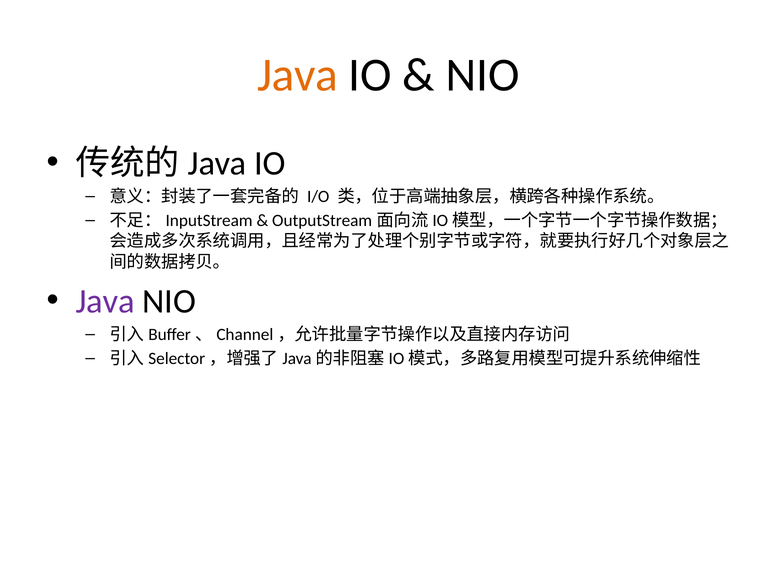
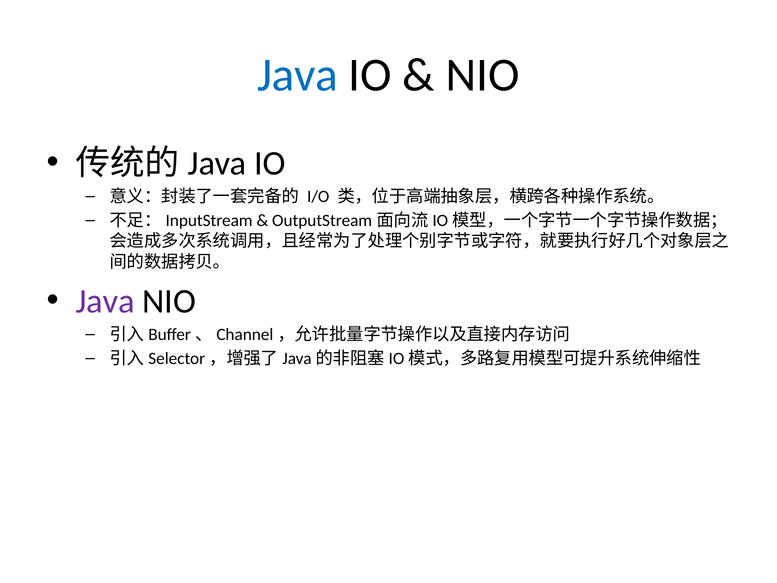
Java at (298, 75) colour: orange -> blue
